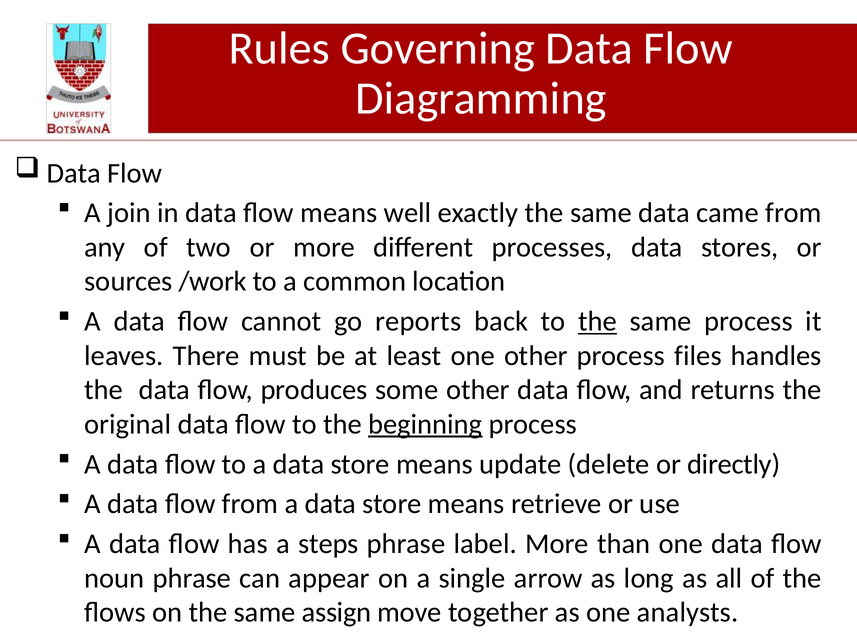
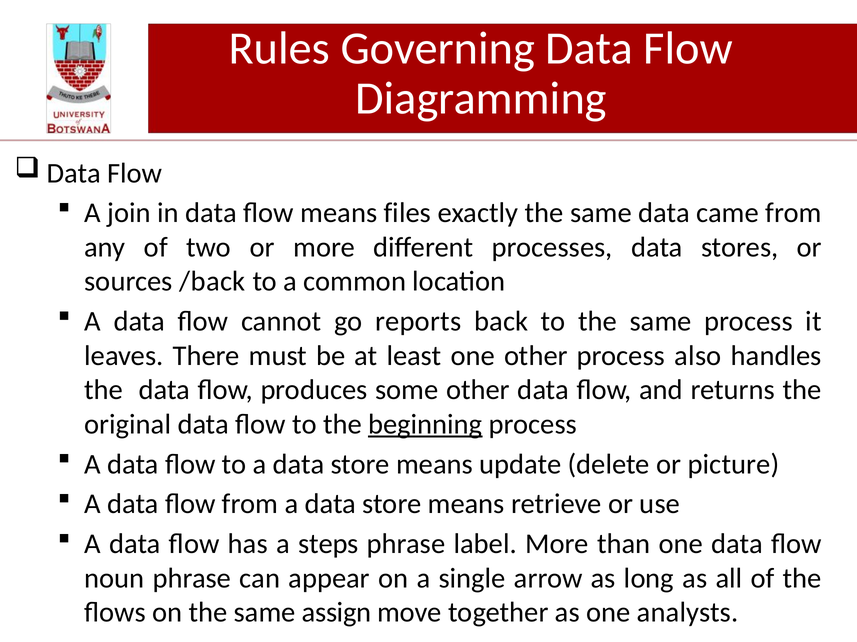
well: well -> files
/work: /work -> /back
the at (598, 322) underline: present -> none
files: files -> also
directly: directly -> picture
